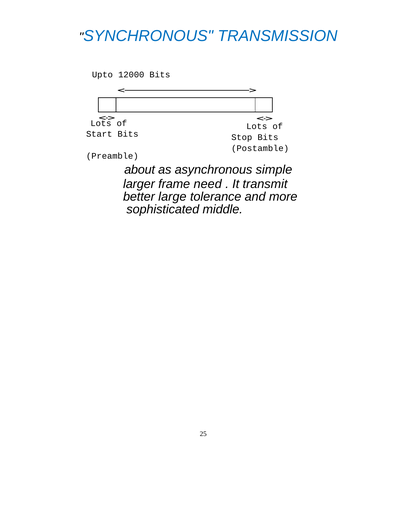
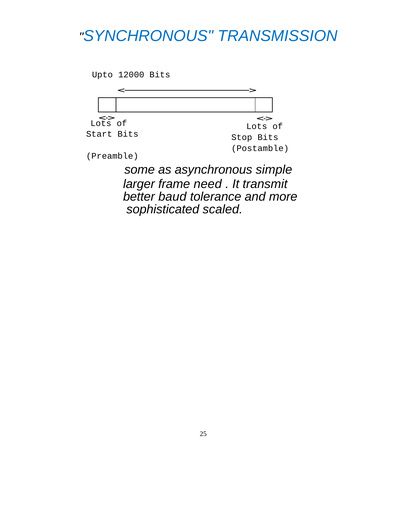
about: about -> some
large: large -> baud
middle: middle -> scaled
